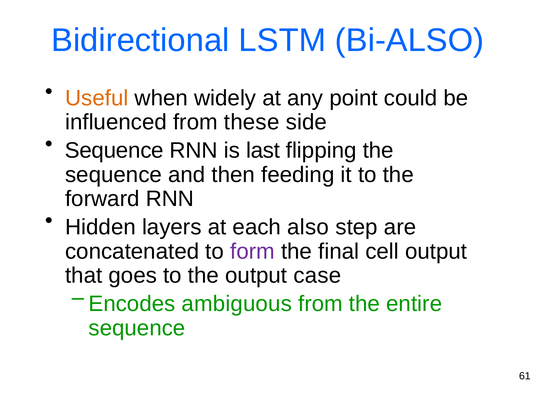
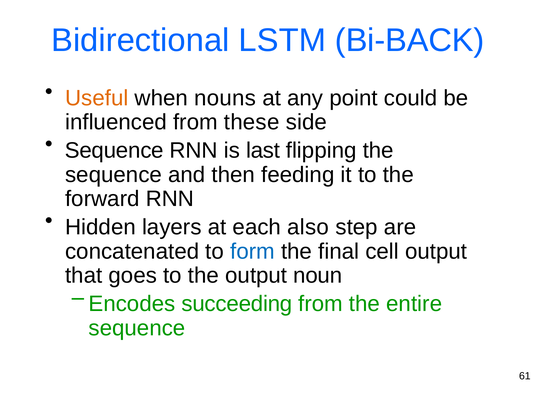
Bi-ALSO: Bi-ALSO -> Bi-BACK
widely: widely -> nouns
form colour: purple -> blue
case: case -> noun
ambiguous: ambiguous -> succeeding
